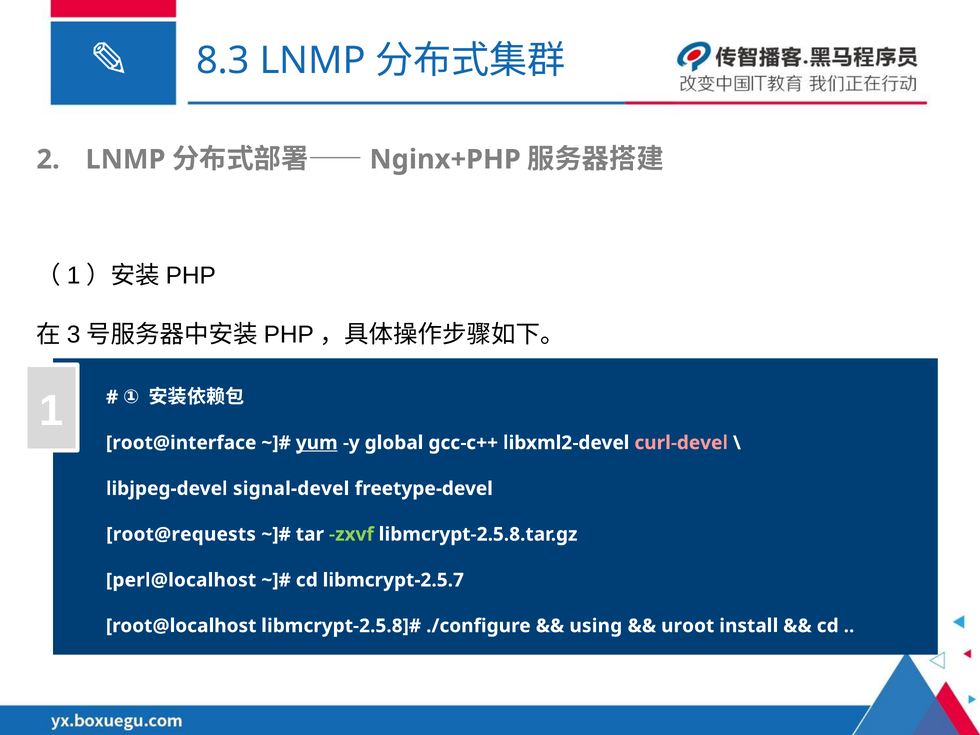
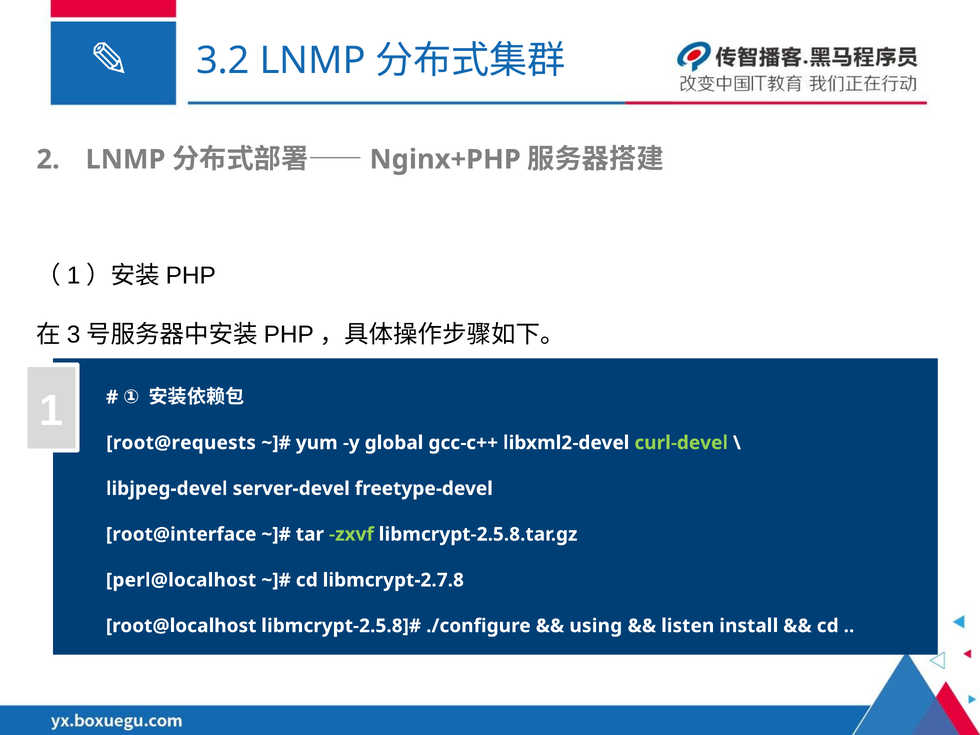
8.3: 8.3 -> 3.2
root@interface: root@interface -> root@requests
yum underline: present -> none
curl-devel colour: pink -> light green
signal-devel: signal-devel -> server-devel
root@requests: root@requests -> root@interface
libmcrypt-2.5.7: libmcrypt-2.5.7 -> libmcrypt-2.7.8
uroot: uroot -> listen
